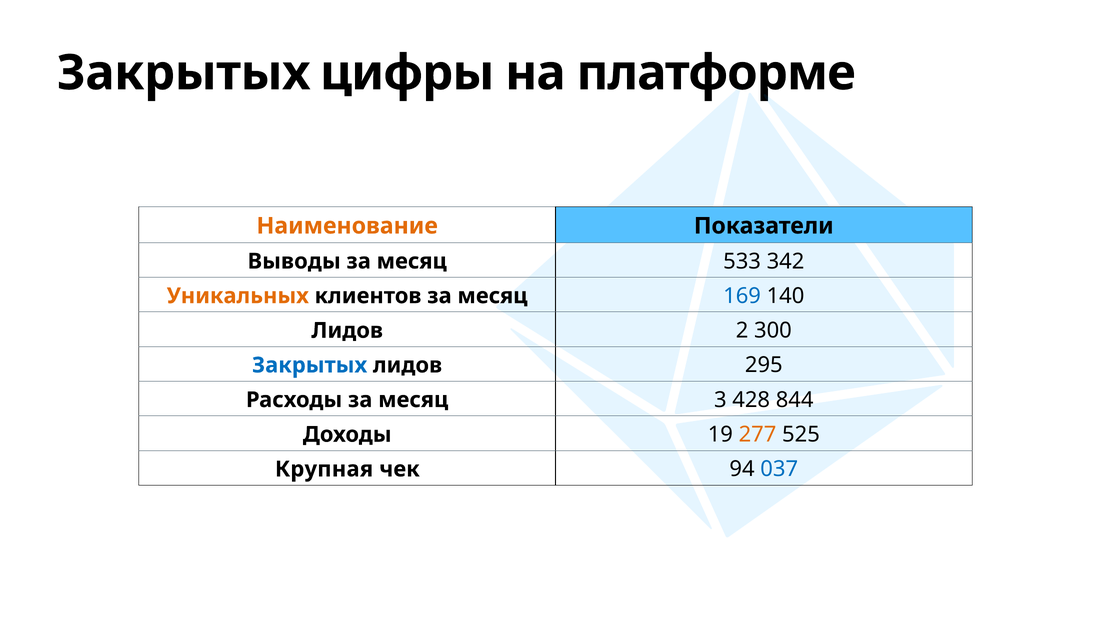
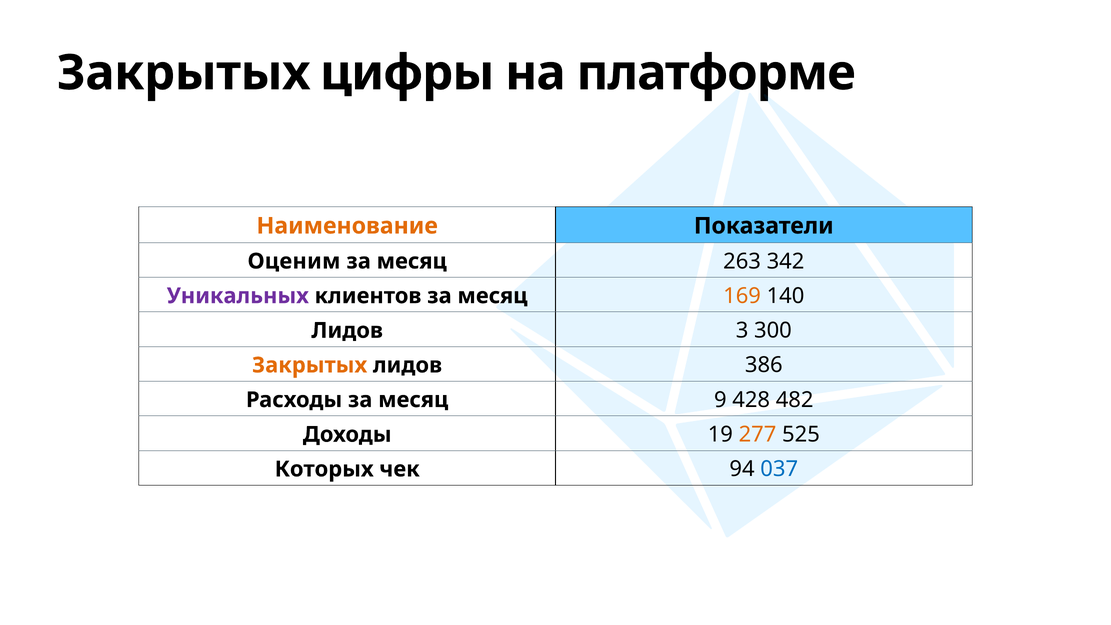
Выводы: Выводы -> Оценим
533: 533 -> 263
Уникальных colour: orange -> purple
169 colour: blue -> orange
2: 2 -> 3
Закрытых at (310, 365) colour: blue -> orange
295: 295 -> 386
3: 3 -> 9
844: 844 -> 482
Крупная: Крупная -> Которых
